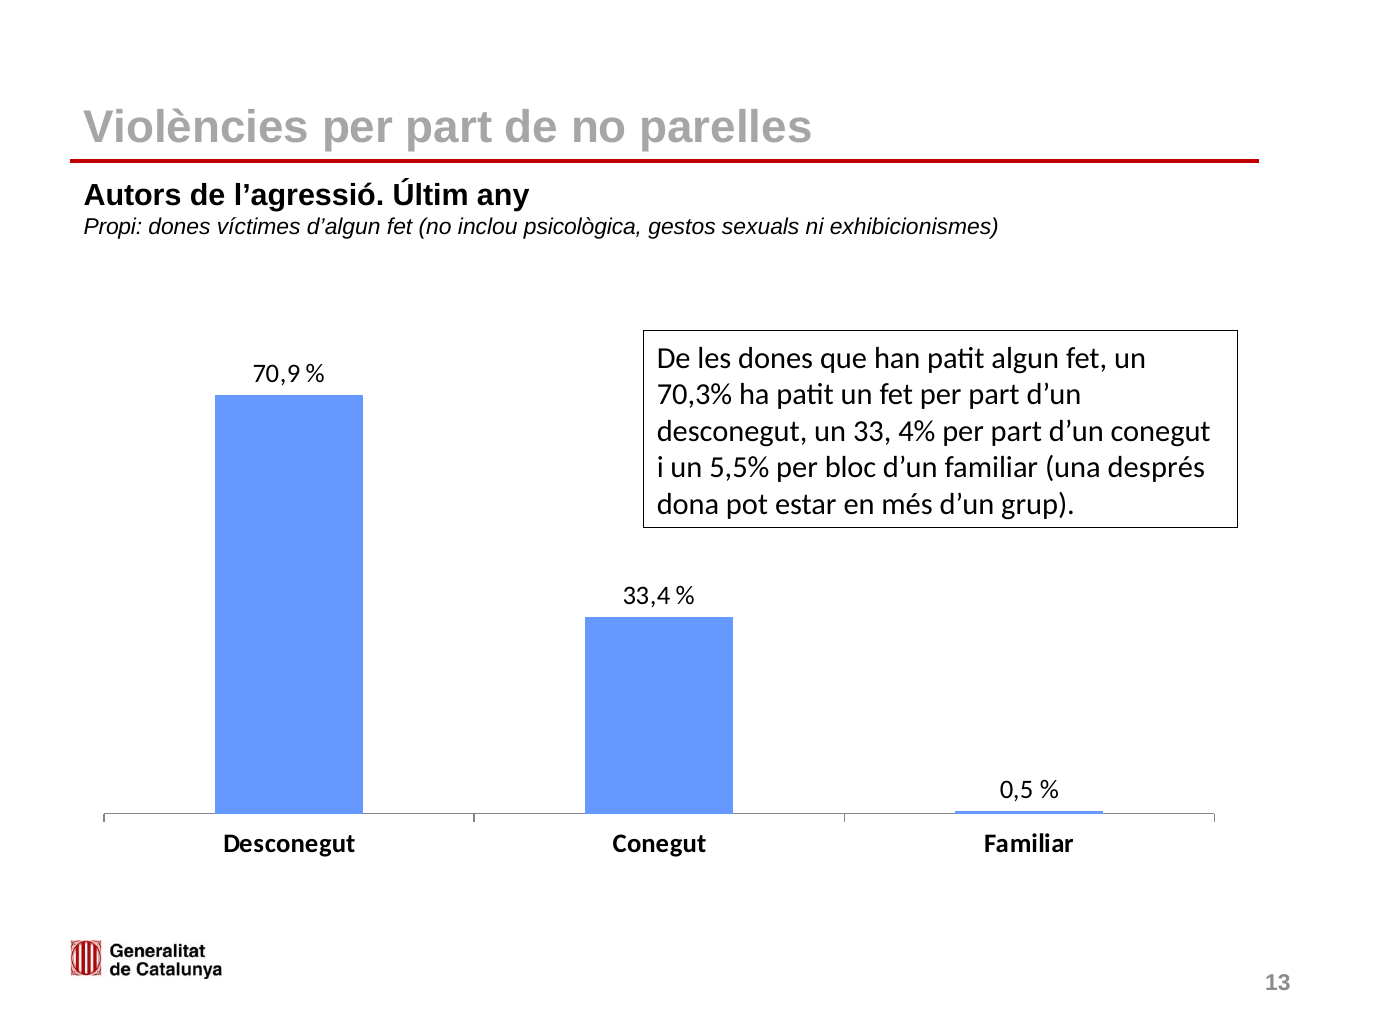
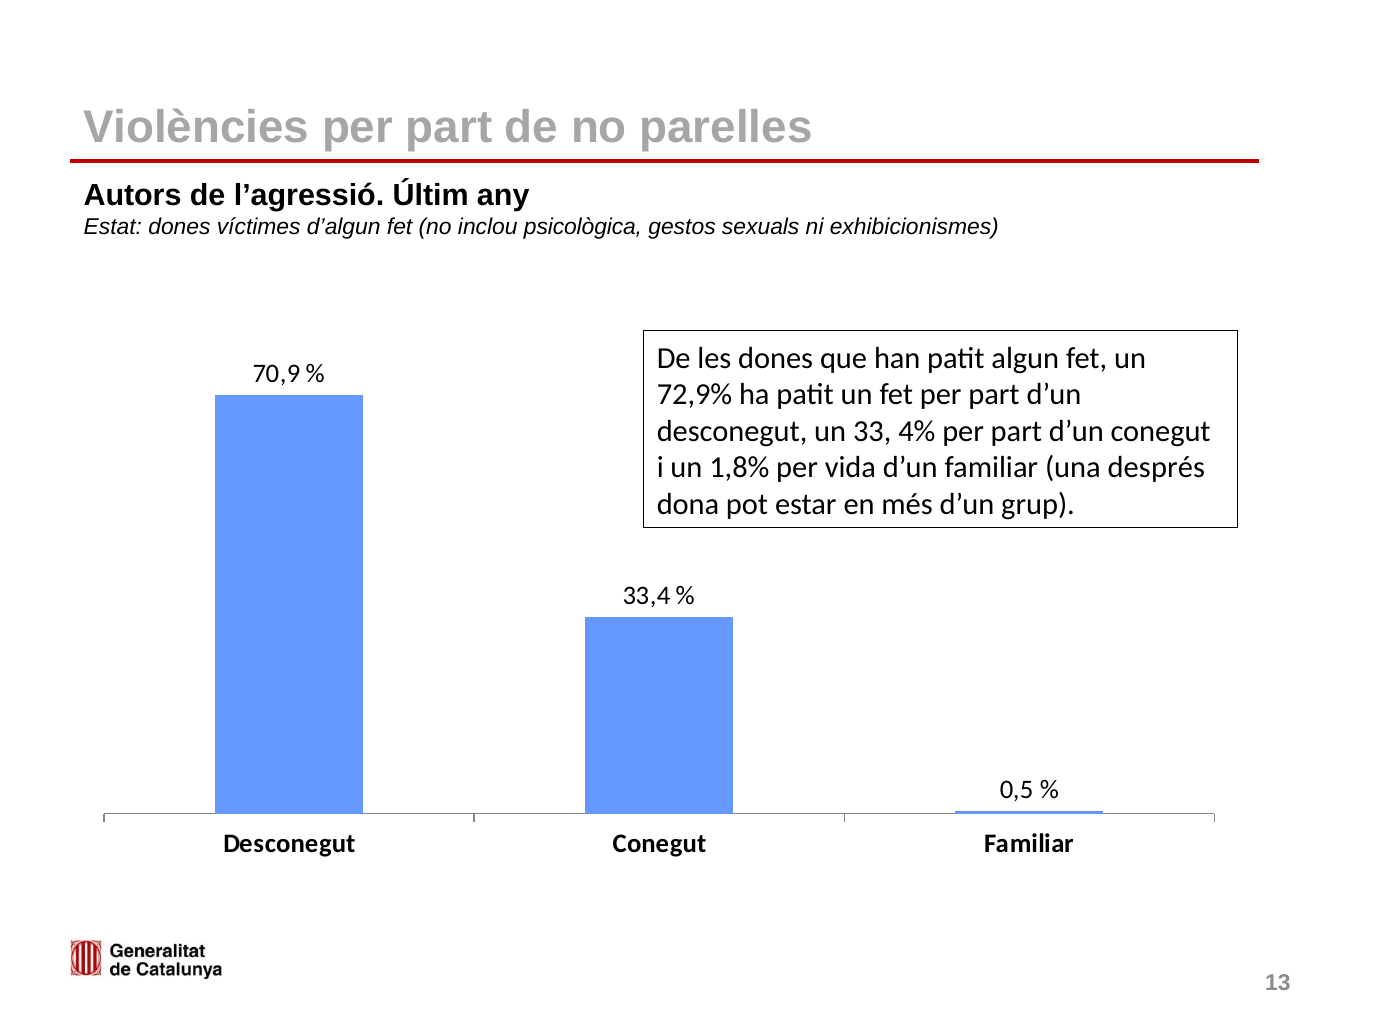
Propi: Propi -> Estat
70,3%: 70,3% -> 72,9%
5,5%: 5,5% -> 1,8%
bloc: bloc -> vida
